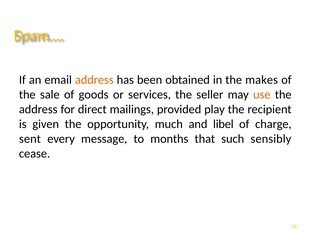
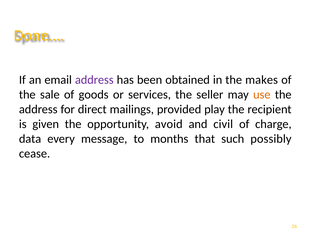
address at (94, 80) colour: orange -> purple
much: much -> avoid
libel: libel -> civil
sent: sent -> data
sensibly: sensibly -> possibly
